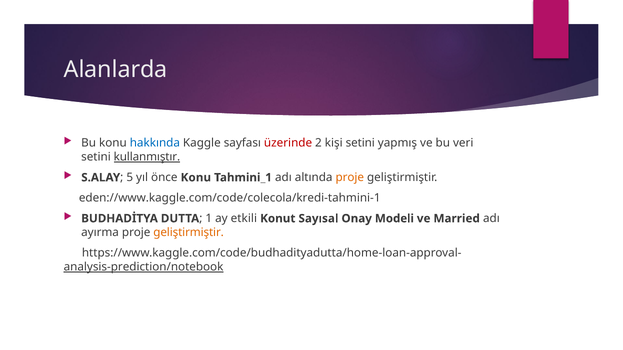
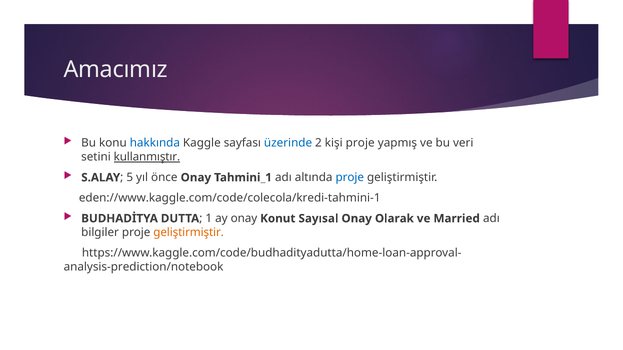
Alanlarda: Alanlarda -> Amacımız
üzerinde colour: red -> blue
kişi setini: setini -> proje
önce Konu: Konu -> Onay
proje at (350, 178) colour: orange -> blue
ay etkili: etkili -> onay
Modeli: Modeli -> Olarak
ayırma: ayırma -> bilgiler
analysis-prediction/notebook underline: present -> none
